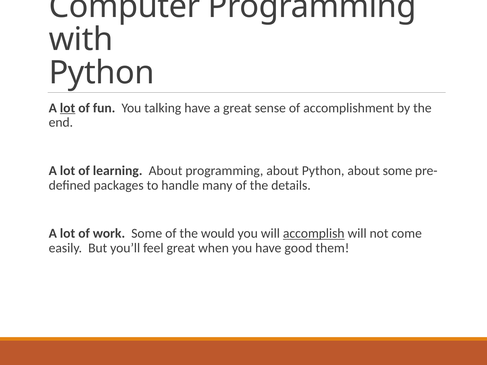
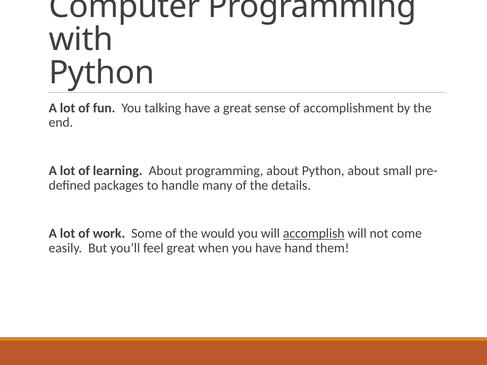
lot at (68, 108) underline: present -> none
about some: some -> small
good: good -> hand
